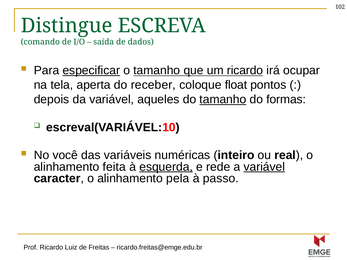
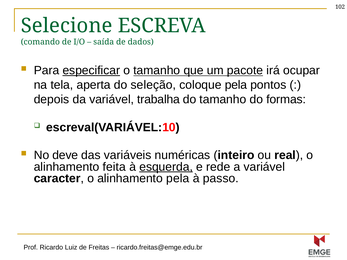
Distingue: Distingue -> Selecione
um ricardo: ricardo -> pacote
receber: receber -> seleção
coloque float: float -> pela
aqueles: aqueles -> trabalha
tamanho at (223, 99) underline: present -> none
você: você -> deve
variável at (264, 167) underline: present -> none
